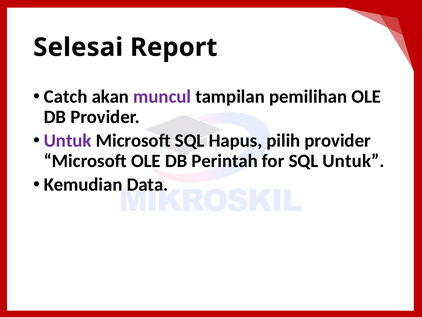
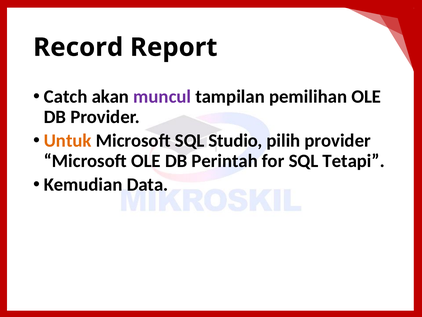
Selesai: Selesai -> Record
Untuk at (68, 140) colour: purple -> orange
Hapus: Hapus -> Studio
SQL Untuk: Untuk -> Tetapi
